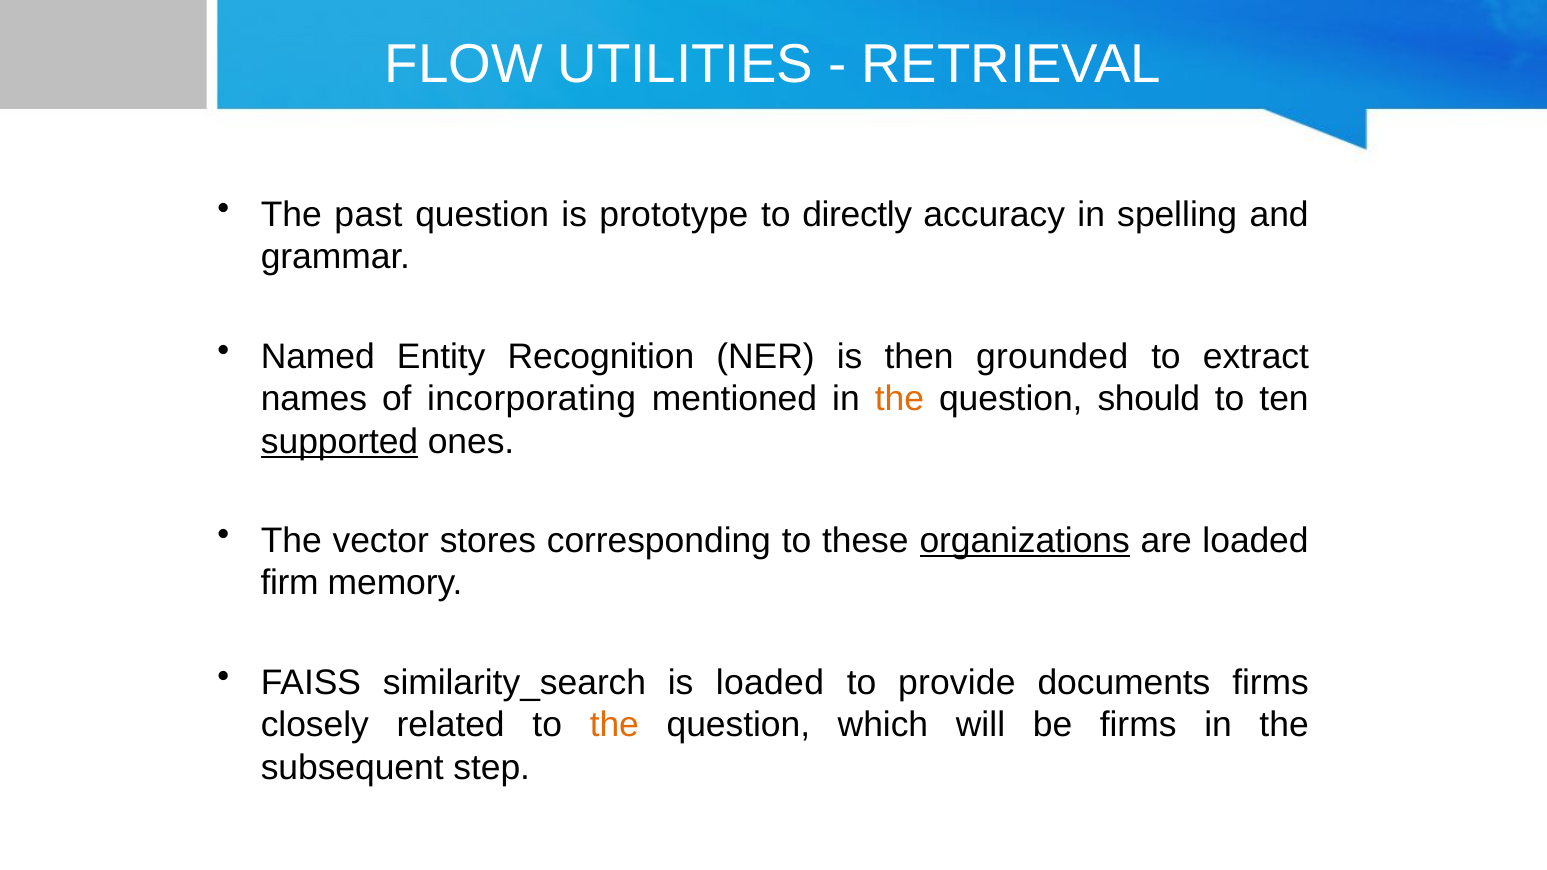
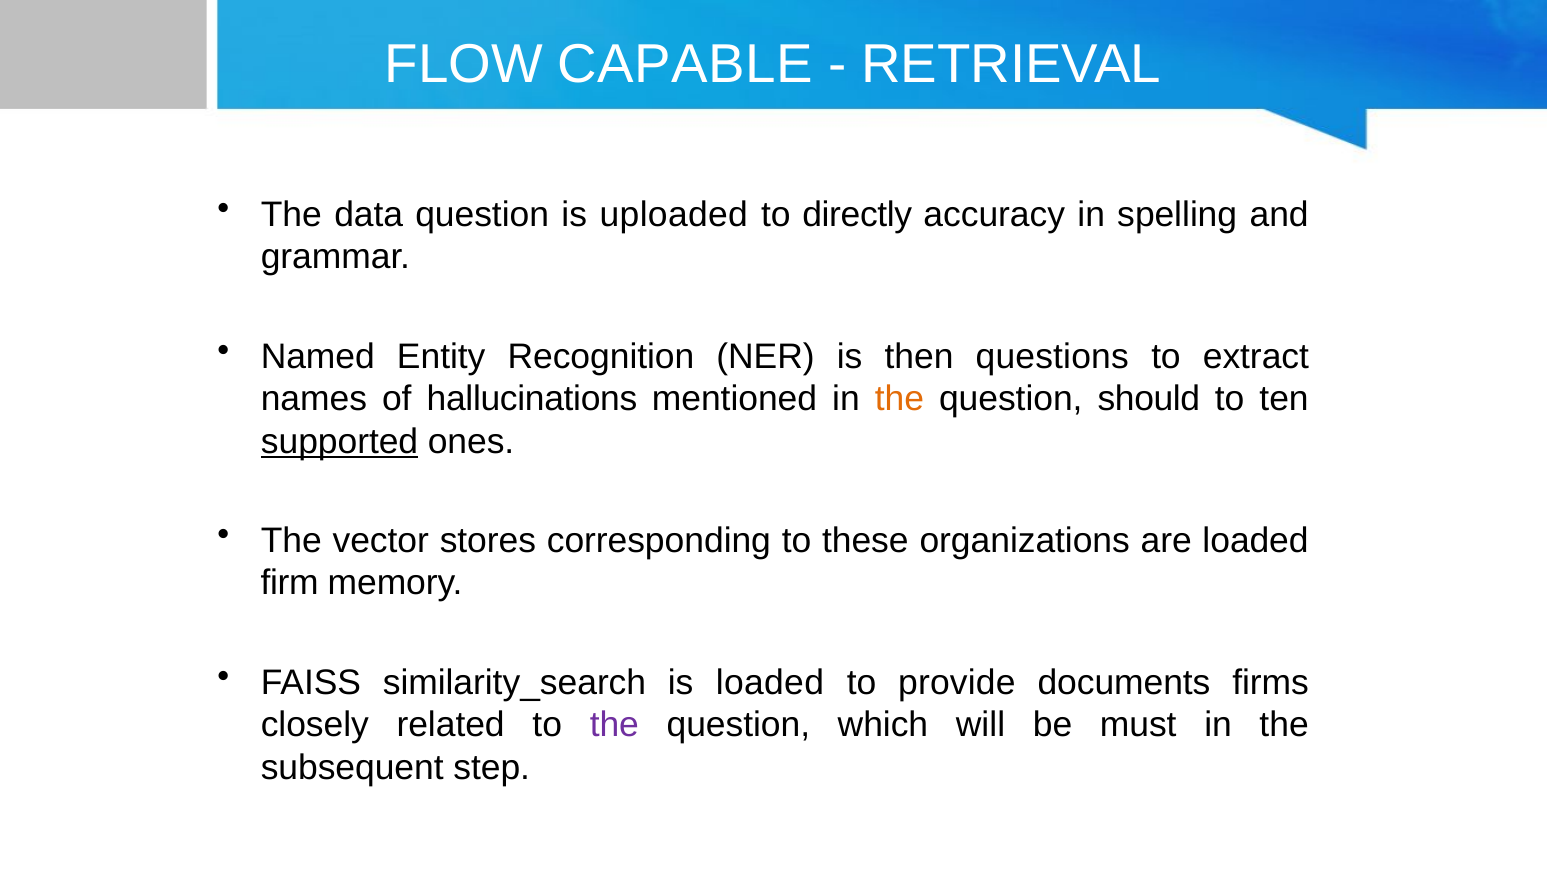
UTILITIES: UTILITIES -> CAPABLE
past: past -> data
prototype: prototype -> uploaded
grounded: grounded -> questions
incorporating: incorporating -> hallucinations
organizations underline: present -> none
the at (614, 725) colour: orange -> purple
be firms: firms -> must
